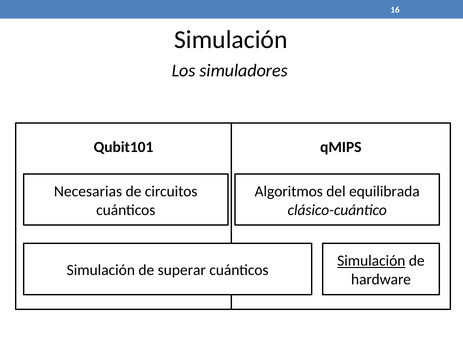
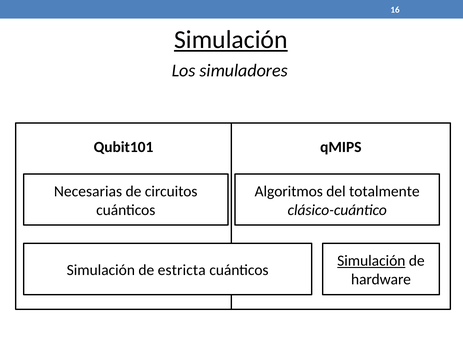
Simulación at (231, 40) underline: none -> present
equilibrada: equilibrada -> totalmente
superar: superar -> estricta
